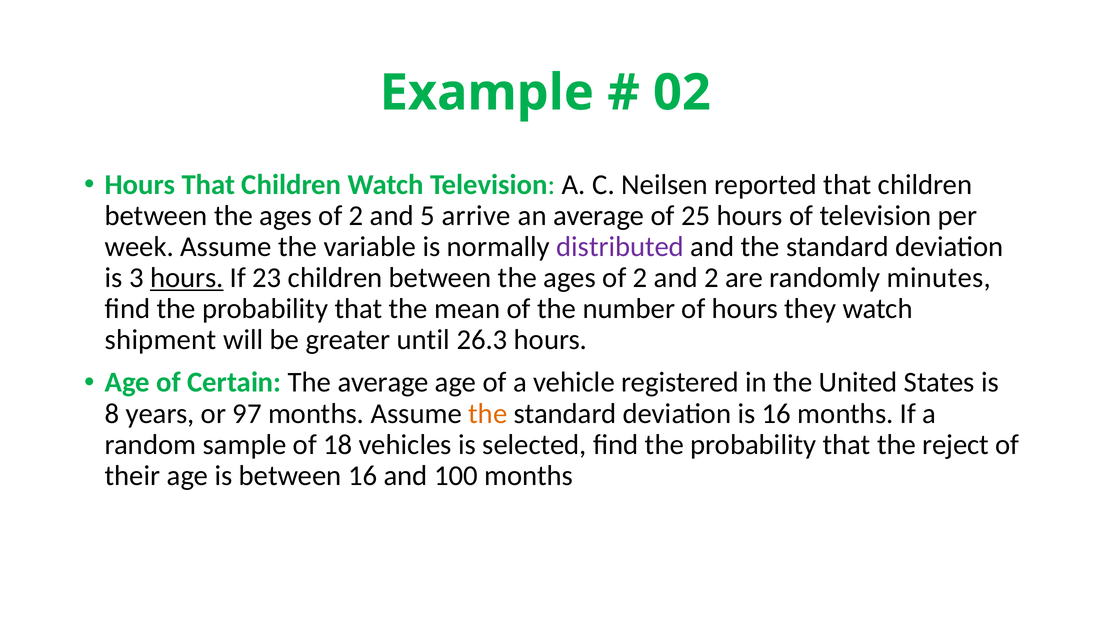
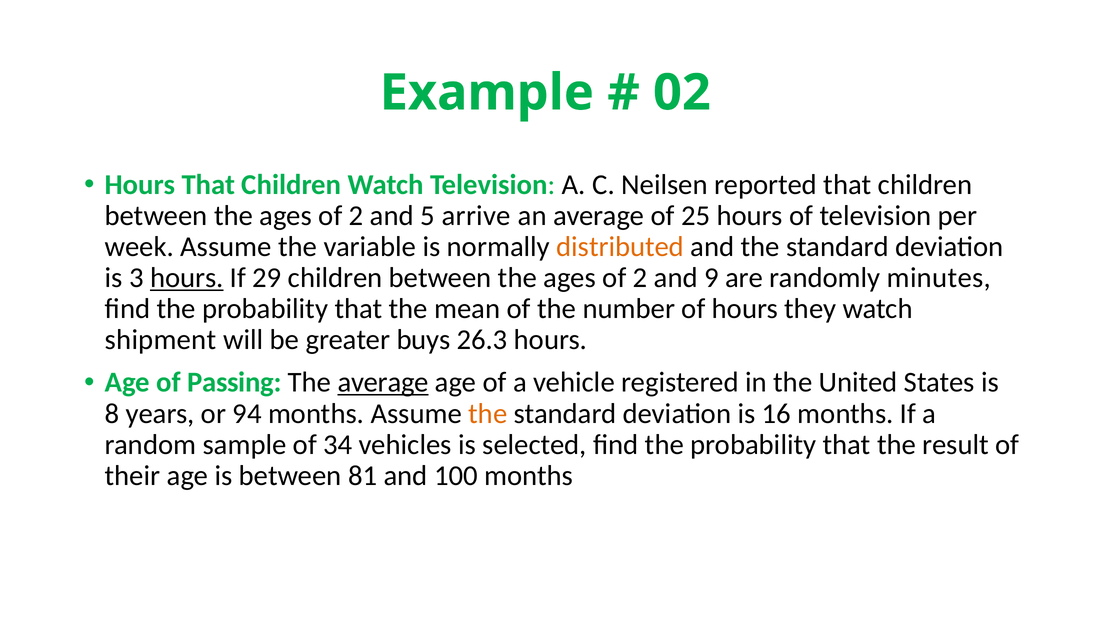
distributed colour: purple -> orange
23: 23 -> 29
and 2: 2 -> 9
until: until -> buys
Certain: Certain -> Passing
average at (383, 383) underline: none -> present
97: 97 -> 94
18: 18 -> 34
reject: reject -> result
between 16: 16 -> 81
